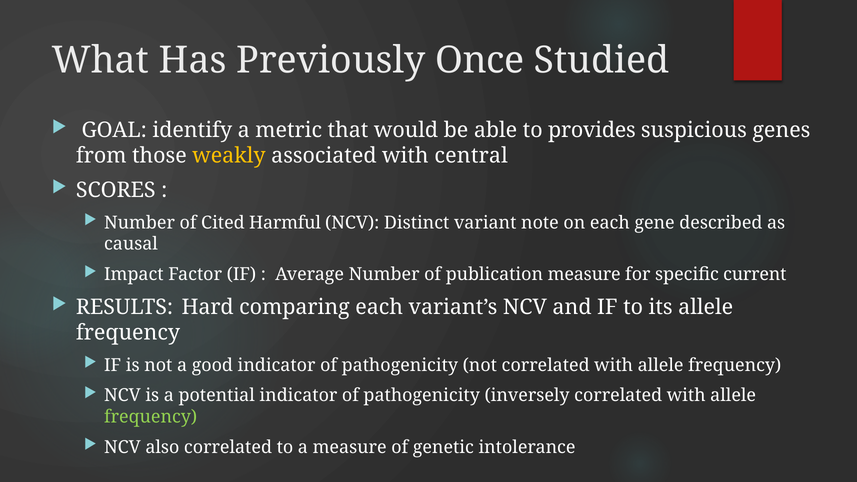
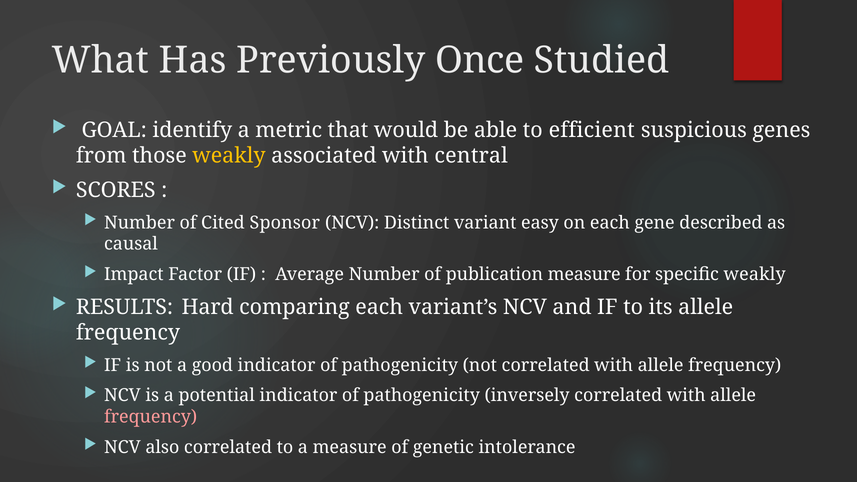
provides: provides -> efficient
Harmful: Harmful -> Sponsor
note: note -> easy
specific current: current -> weakly
frequency at (151, 417) colour: light green -> pink
